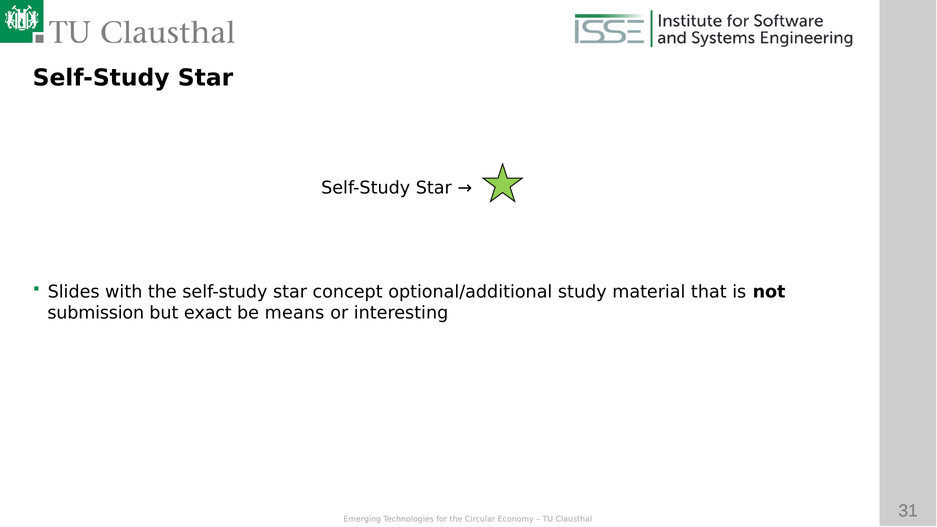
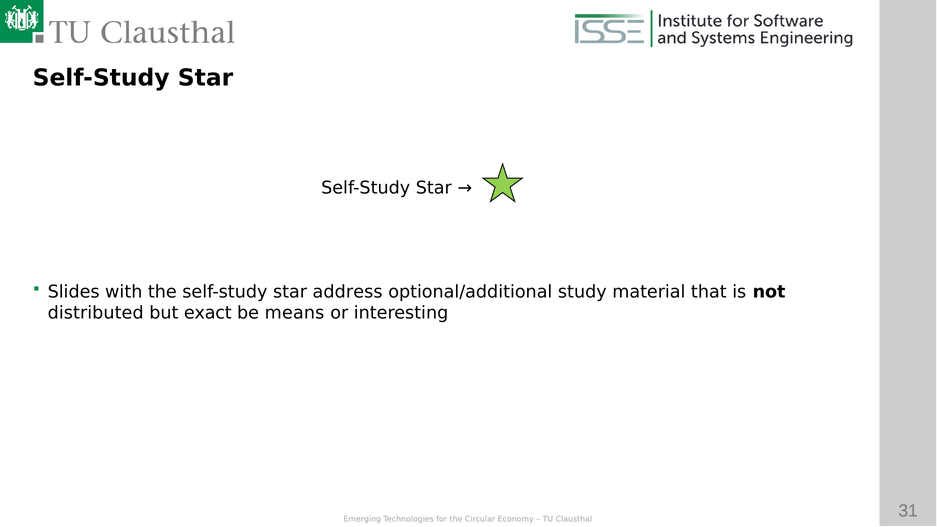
concept: concept -> address
submission: submission -> distributed
